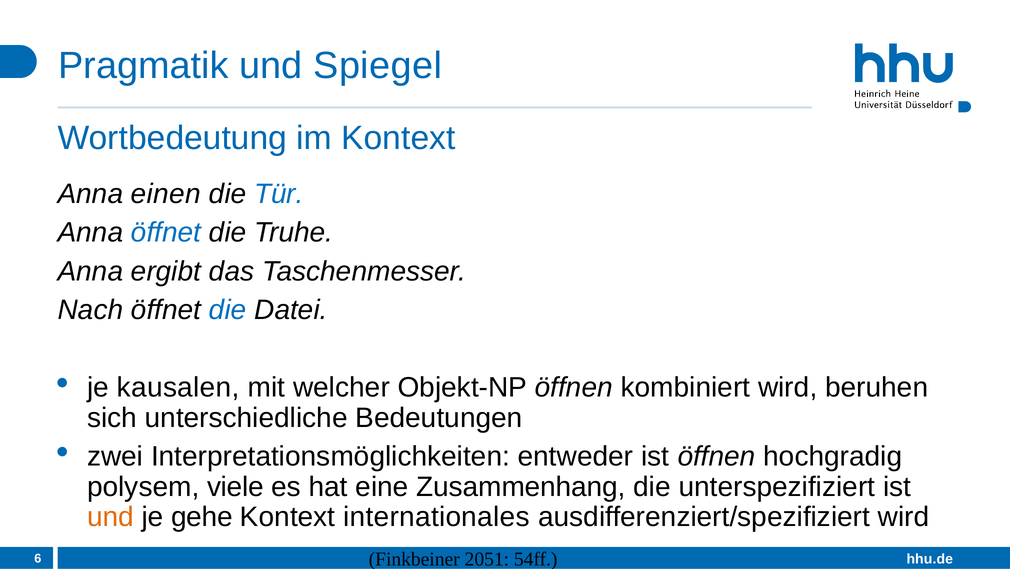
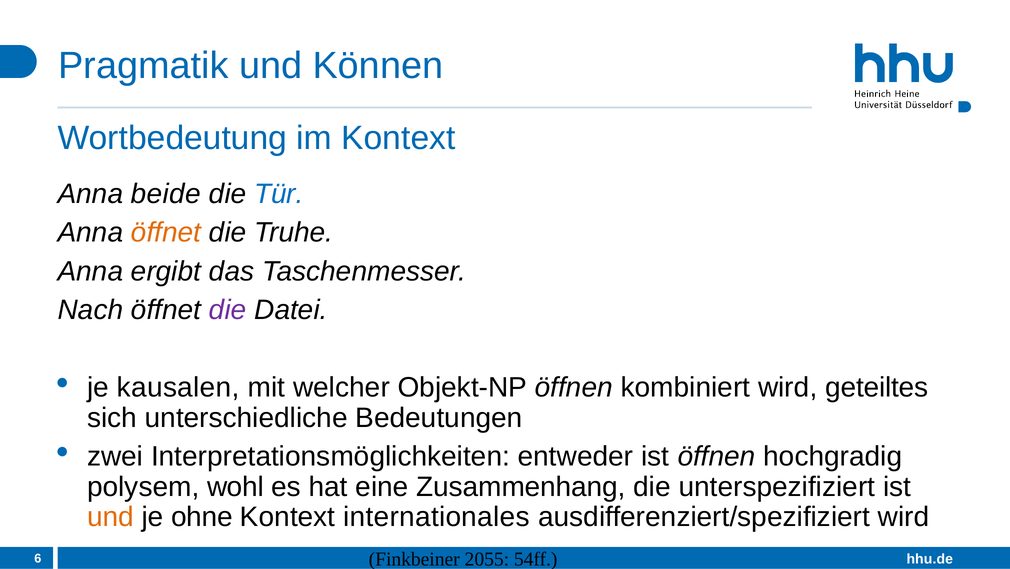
Spiegel: Spiegel -> Können
einen: einen -> beide
öffnet at (166, 232) colour: blue -> orange
die at (228, 310) colour: blue -> purple
beruhen: beruhen -> geteiltes
viele: viele -> wohl
gehe: gehe -> ohne
2051: 2051 -> 2055
